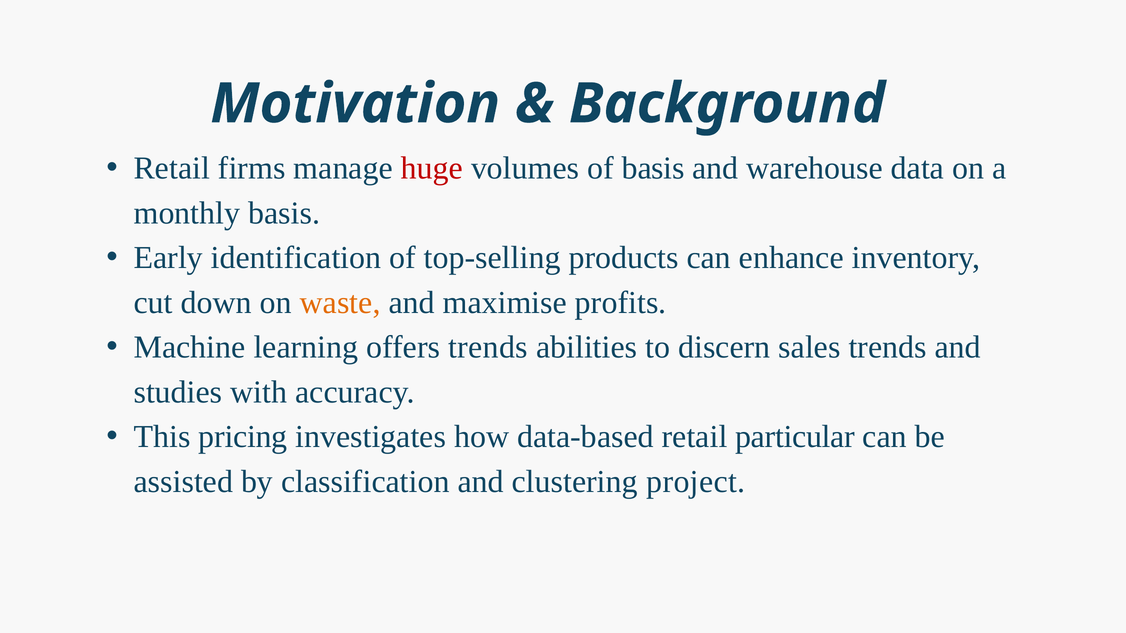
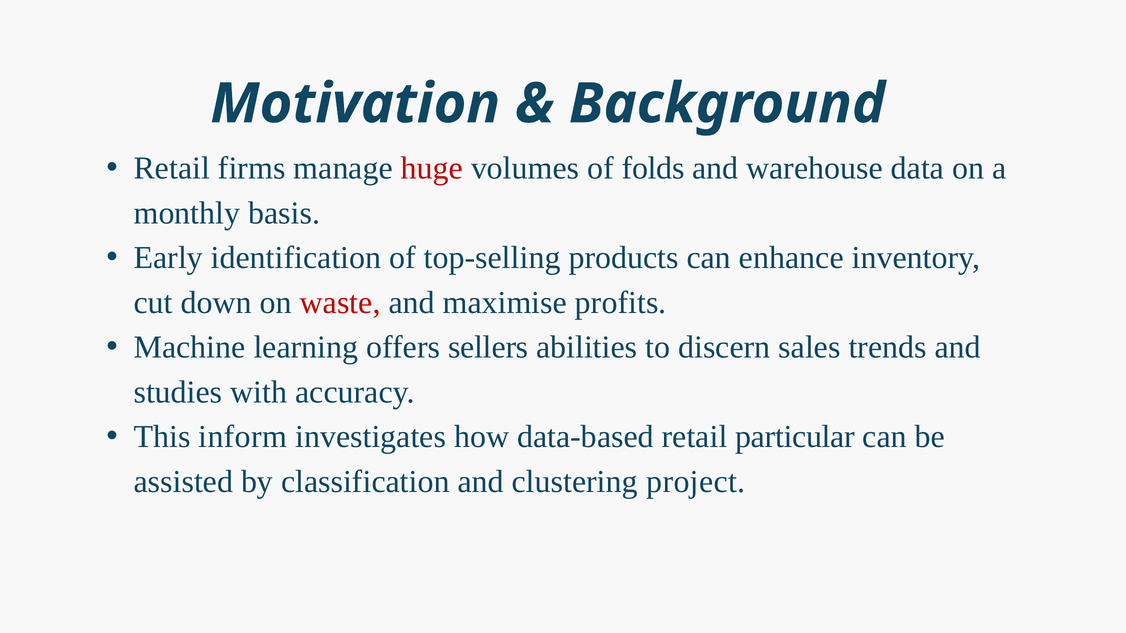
of basis: basis -> folds
waste colour: orange -> red
offers trends: trends -> sellers
pricing: pricing -> inform
